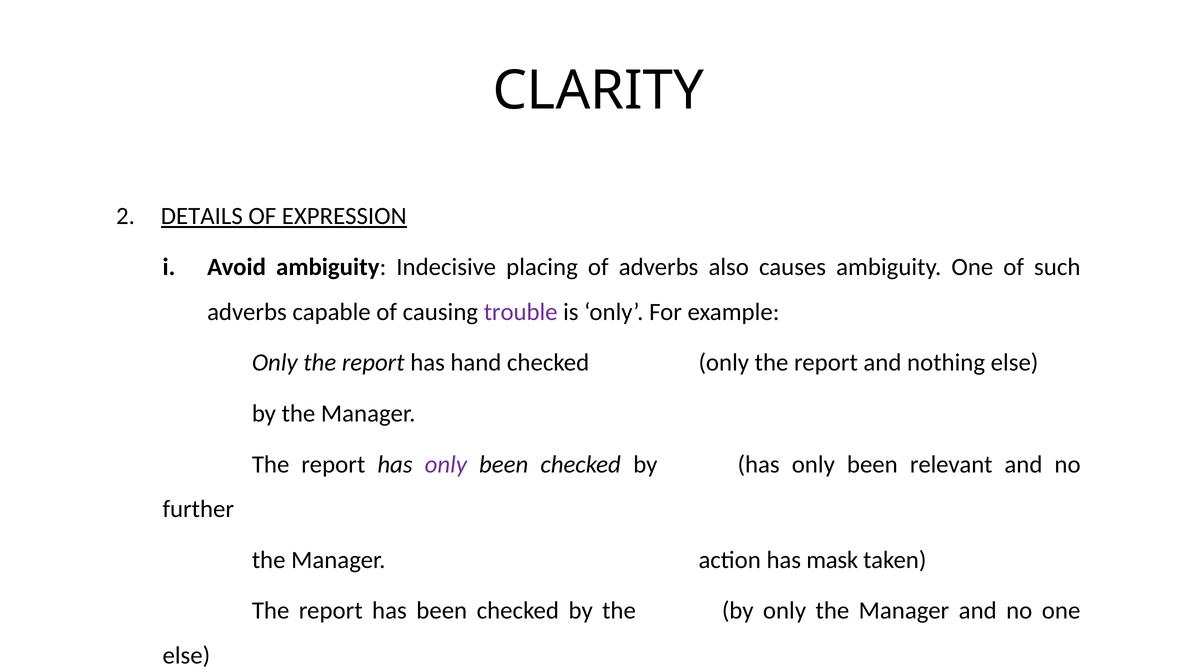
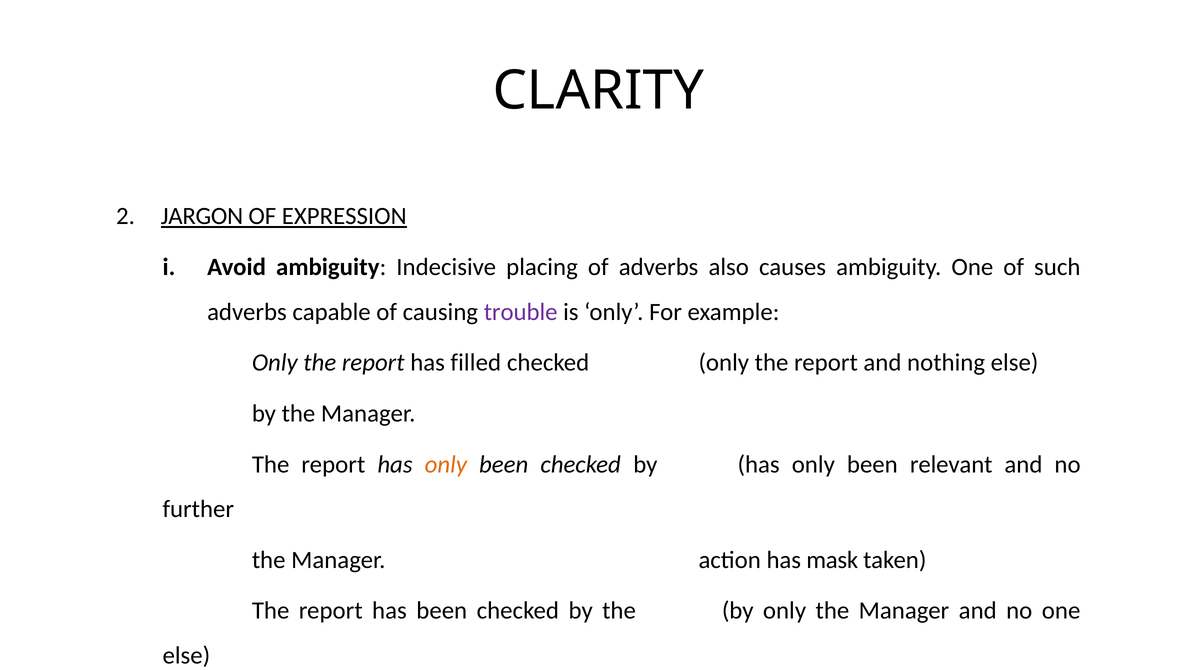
DETAILS: DETAILS -> JARGON
hand: hand -> filled
only at (446, 464) colour: purple -> orange
